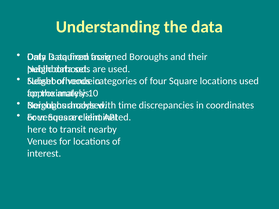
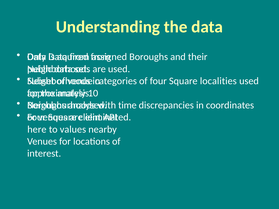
Square locations: locations -> localities
transit: transit -> values
